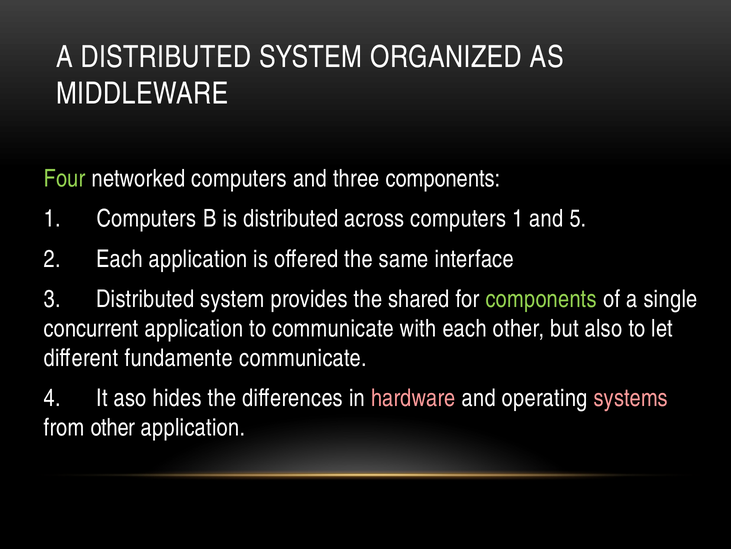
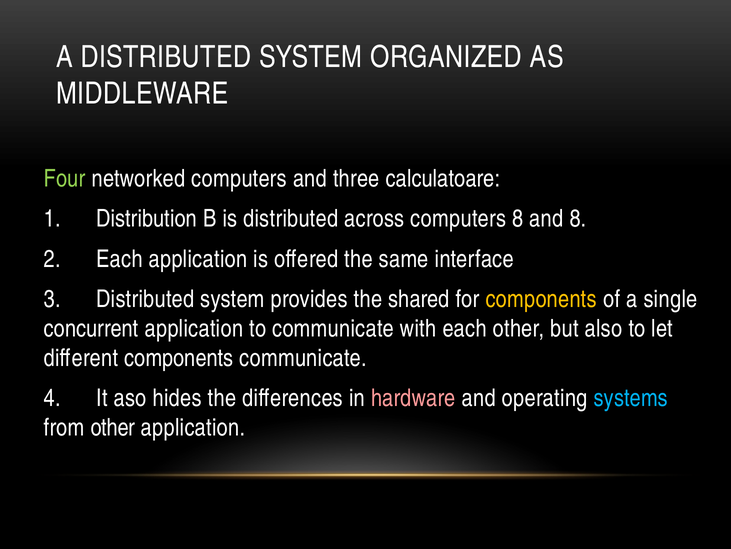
three components: components -> calculatoare
1 Computers: Computers -> Distribution
computers 1: 1 -> 8
and 5: 5 -> 8
components at (541, 299) colour: light green -> yellow
different fundamente: fundamente -> components
systems colour: pink -> light blue
